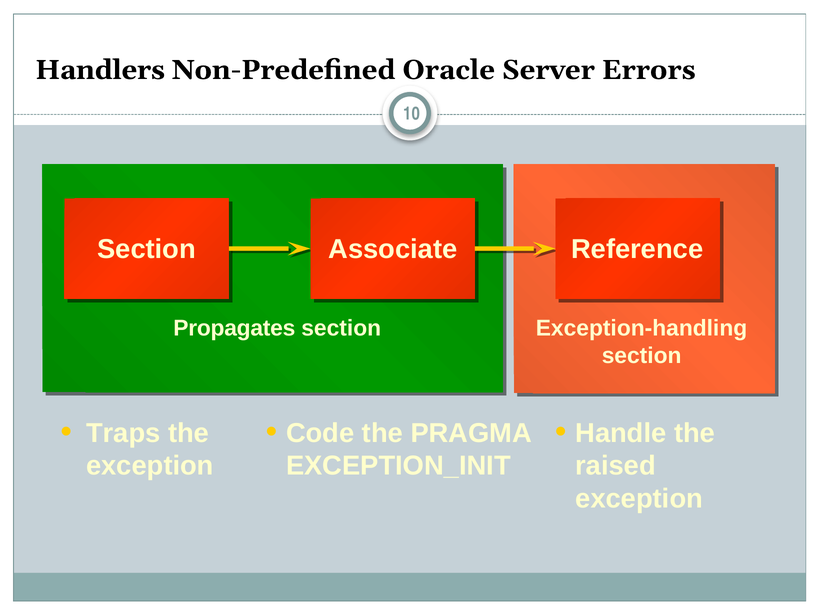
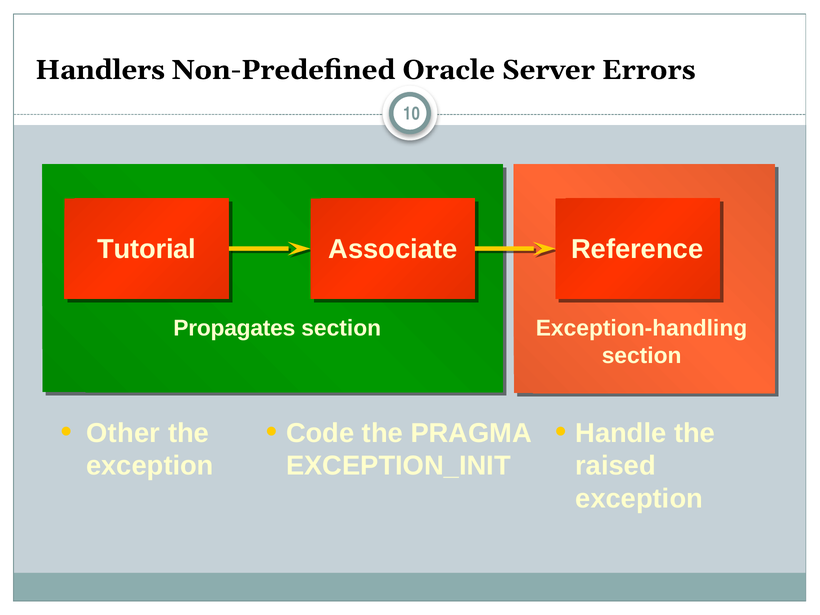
Section at (146, 249): Section -> Tutorial
Traps: Traps -> Other
